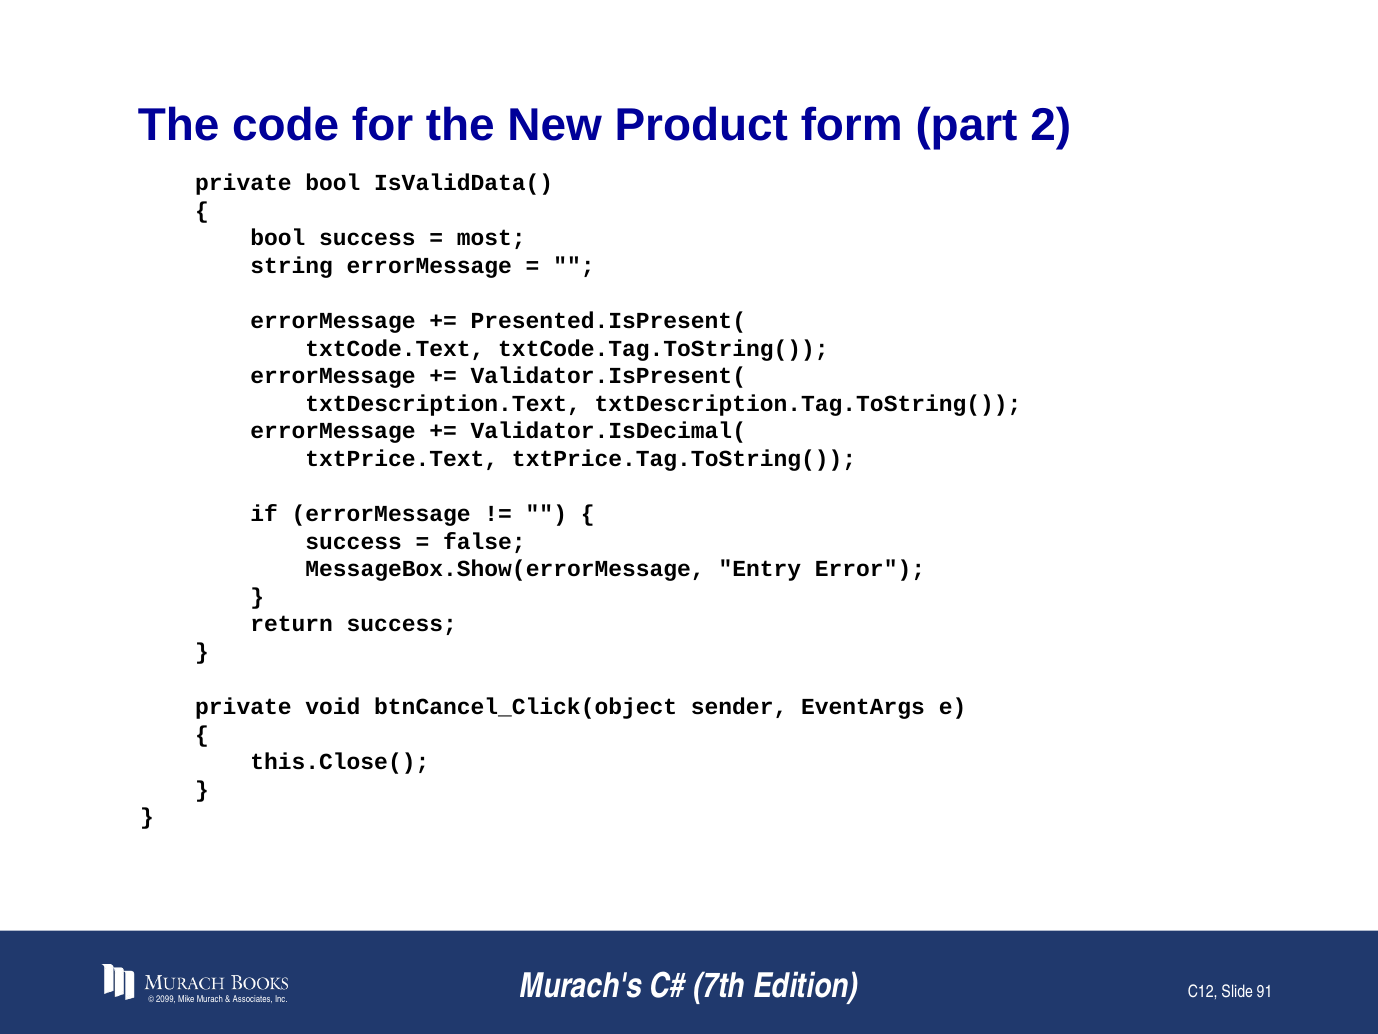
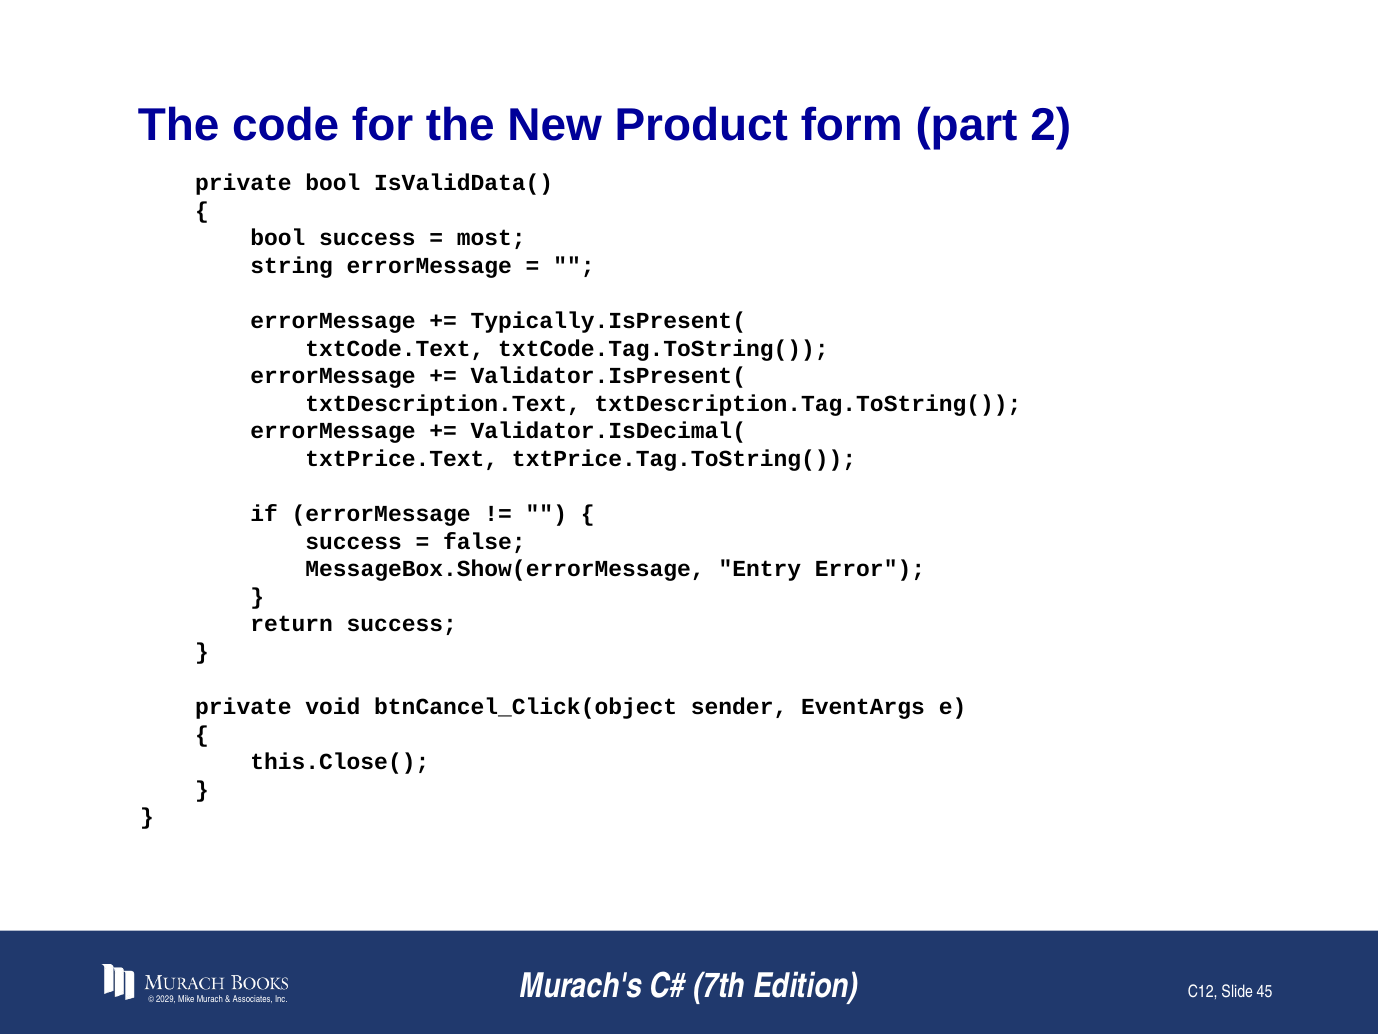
Presented.IsPresent(: Presented.IsPresent( -> Typically.IsPresent(
2099: 2099 -> 2029
91: 91 -> 45
